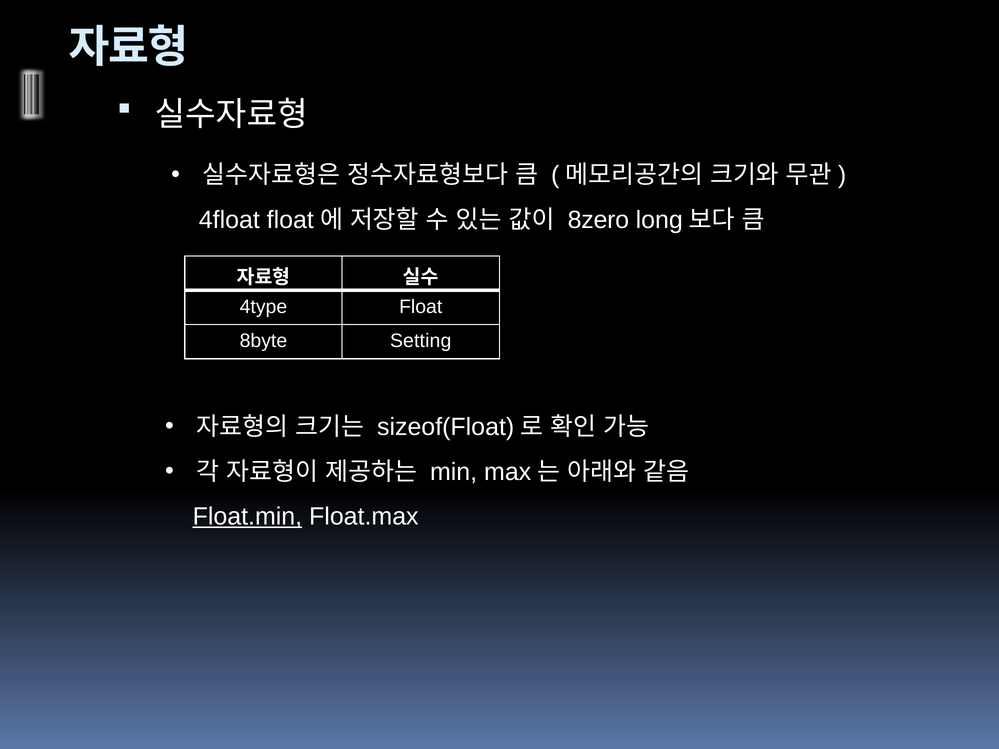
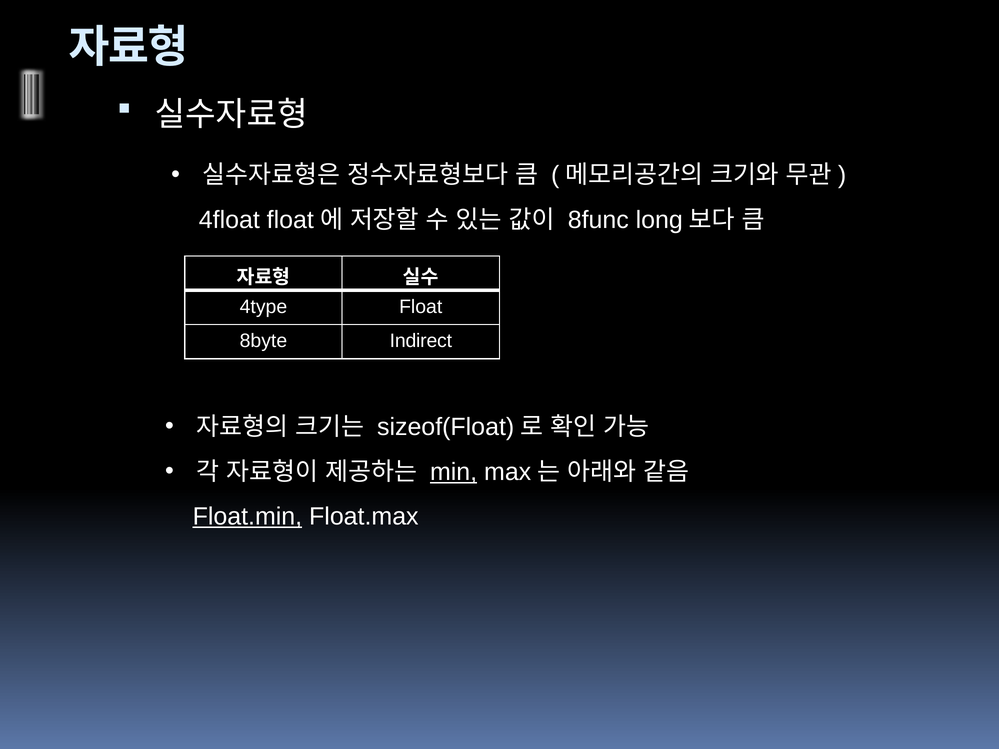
8zero: 8zero -> 8func
Setting: Setting -> Indirect
min underline: none -> present
